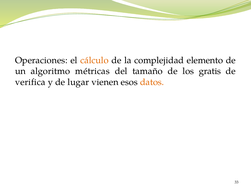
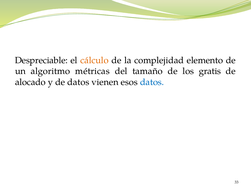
Operaciones: Operaciones -> Despreciable
verifica: verifica -> alocado
de lugar: lugar -> datos
datos at (152, 82) colour: orange -> blue
